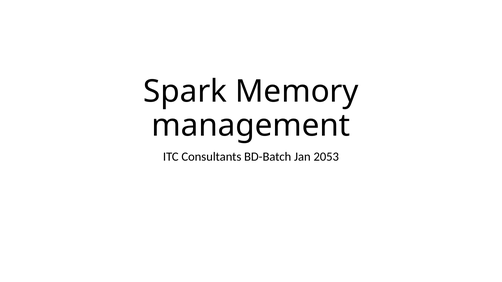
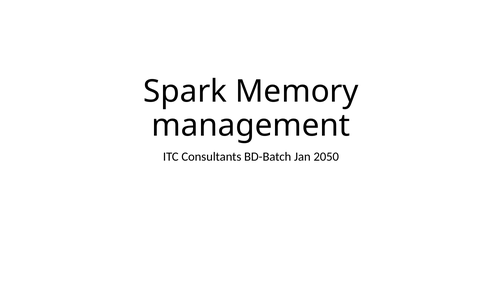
2053: 2053 -> 2050
